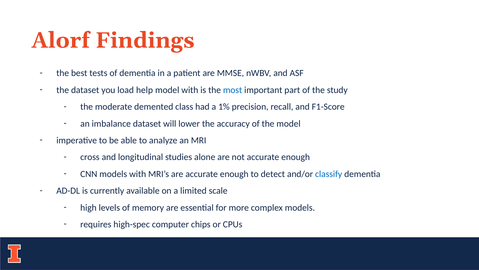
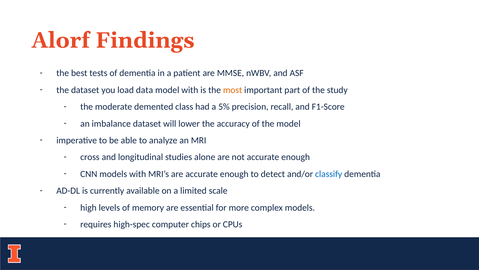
help: help -> data
most colour: blue -> orange
1%: 1% -> 5%
